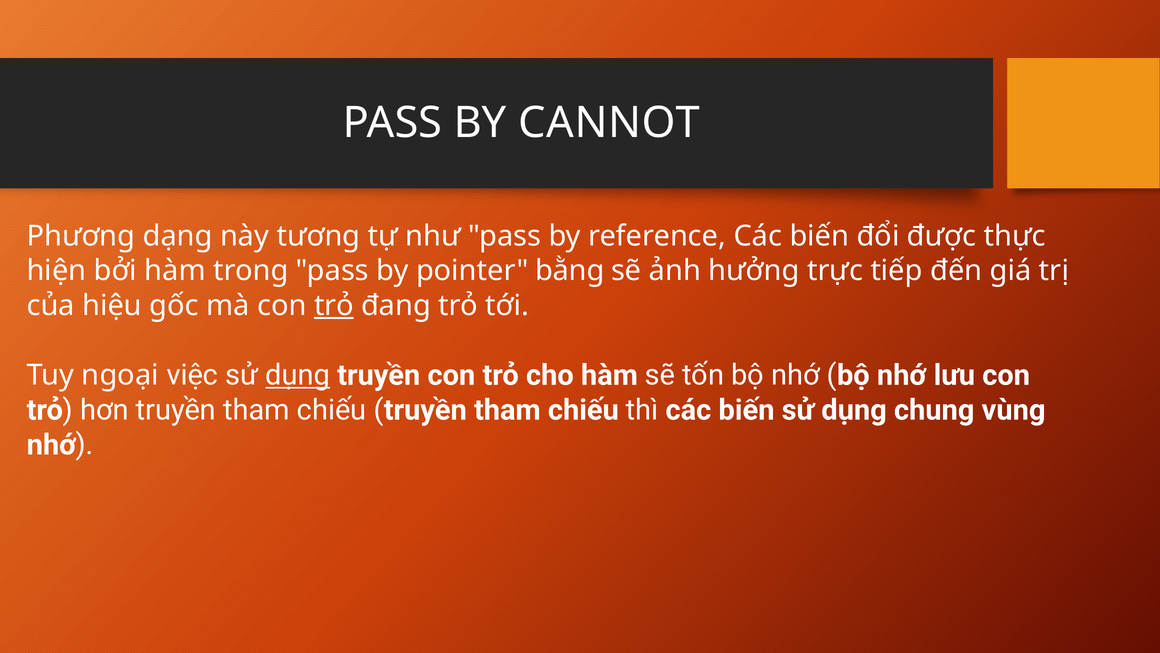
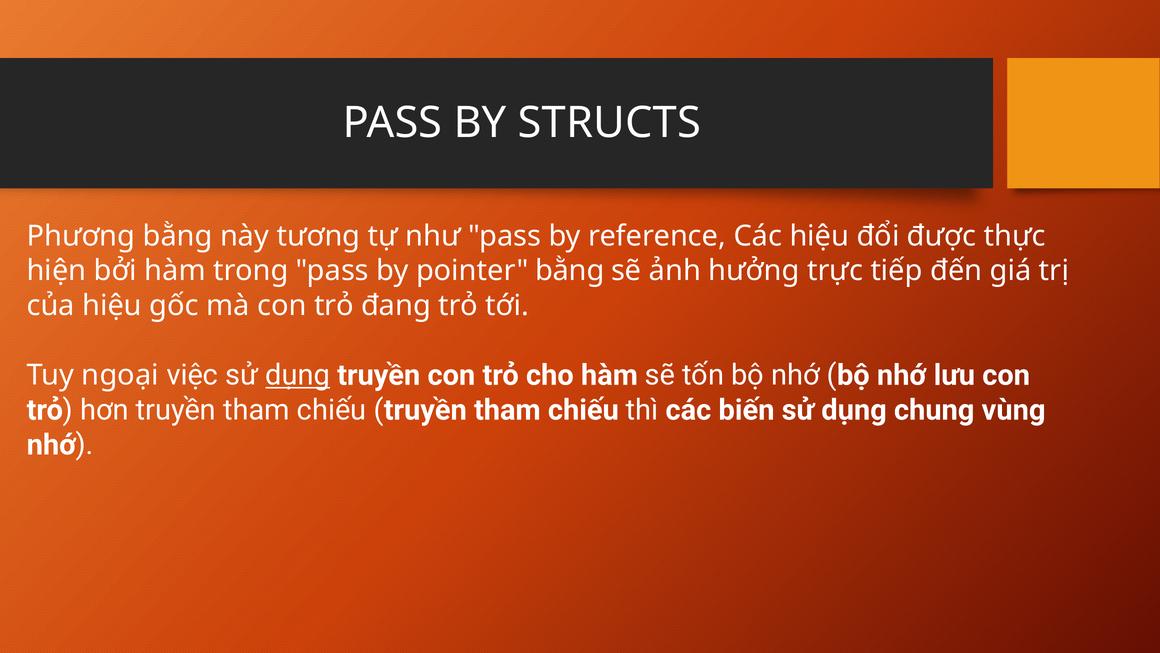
CANNOT: CANNOT -> STRUCTS
Phương dạng: dạng -> bằng
reference Các biến: biến -> hiệu
trỏ at (334, 305) underline: present -> none
